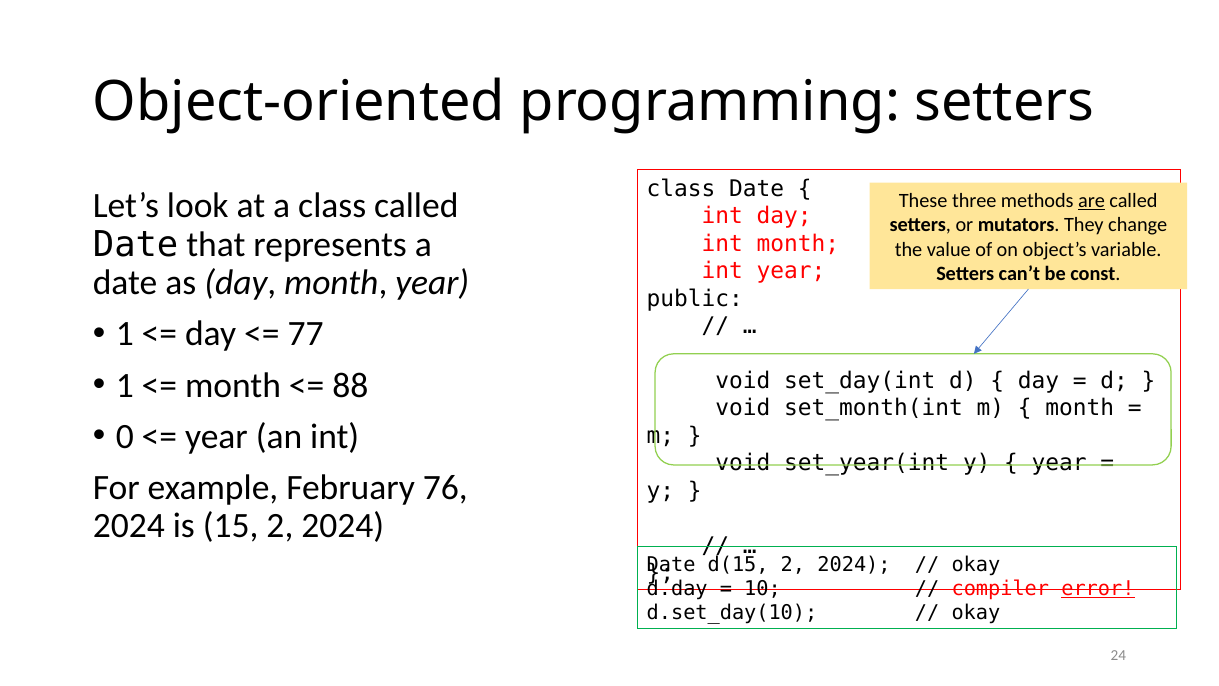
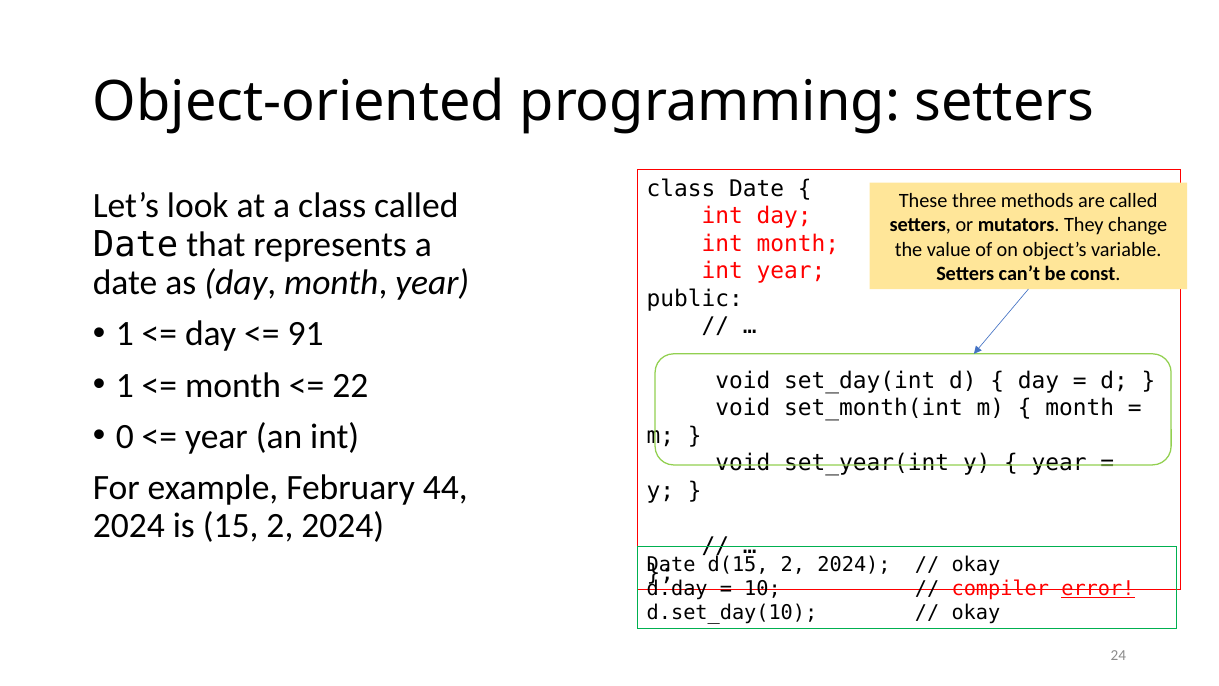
are underline: present -> none
77: 77 -> 91
88: 88 -> 22
76: 76 -> 44
